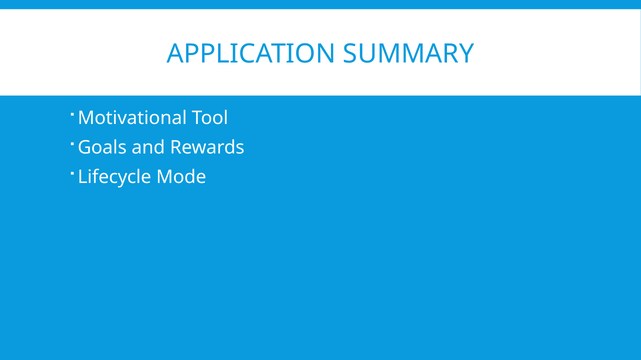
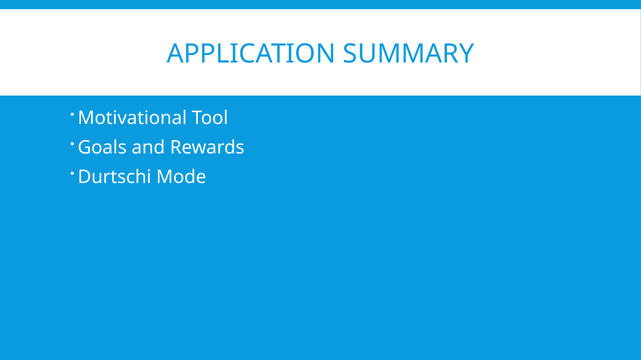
Lifecycle: Lifecycle -> Durtschi
